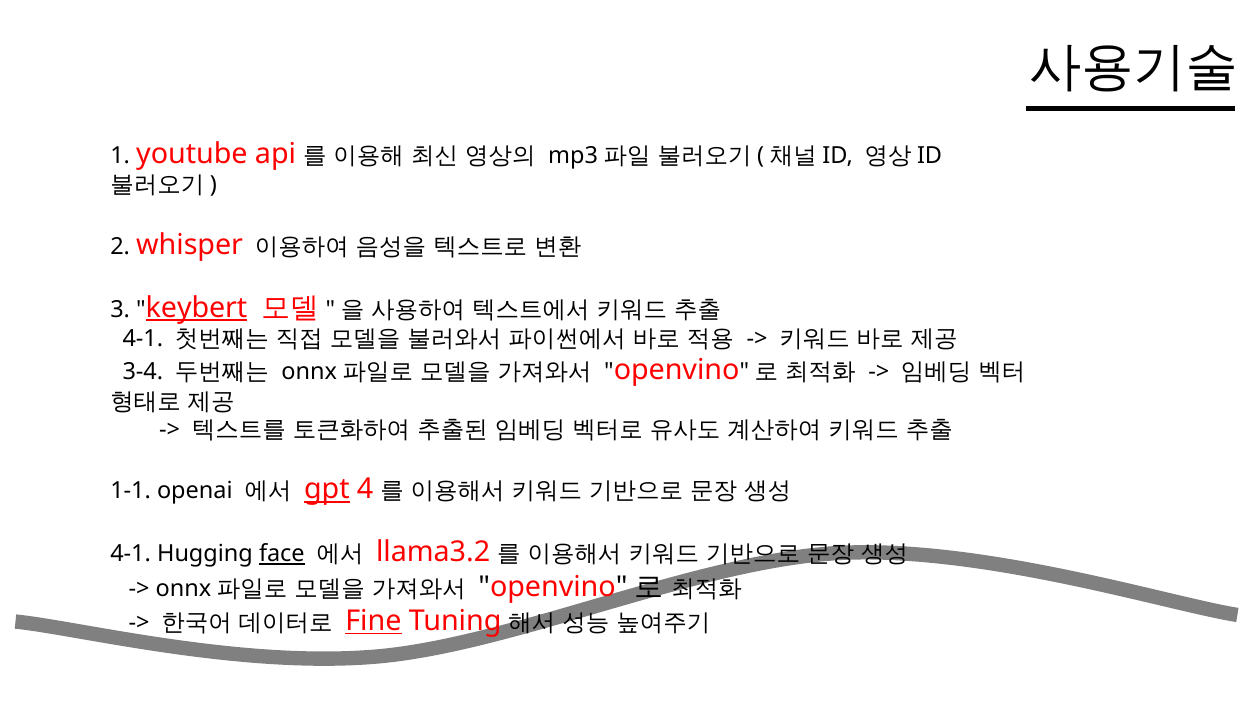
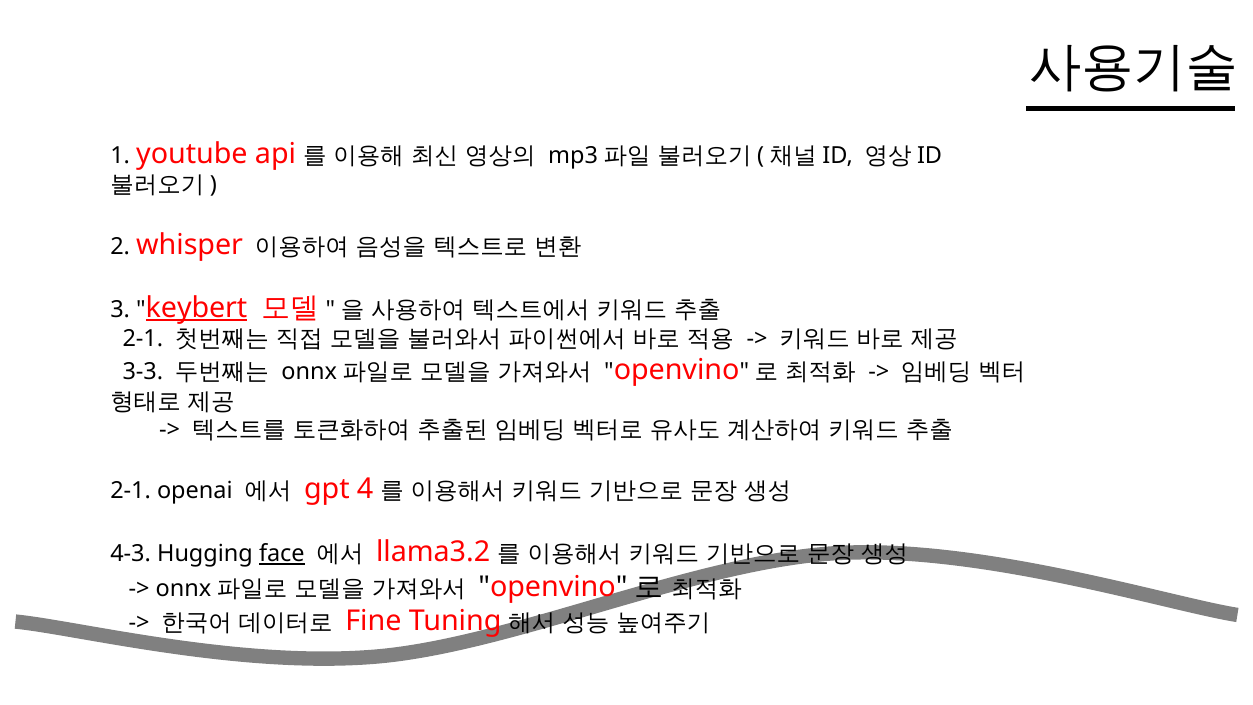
4-1 at (143, 339): 4-1 -> 2-1
3-4: 3-4 -> 3-3
1-1 at (131, 491): 1-1 -> 2-1
gpt underline: present -> none
4-1 at (131, 554): 4-1 -> 4-3
Fine underline: present -> none
